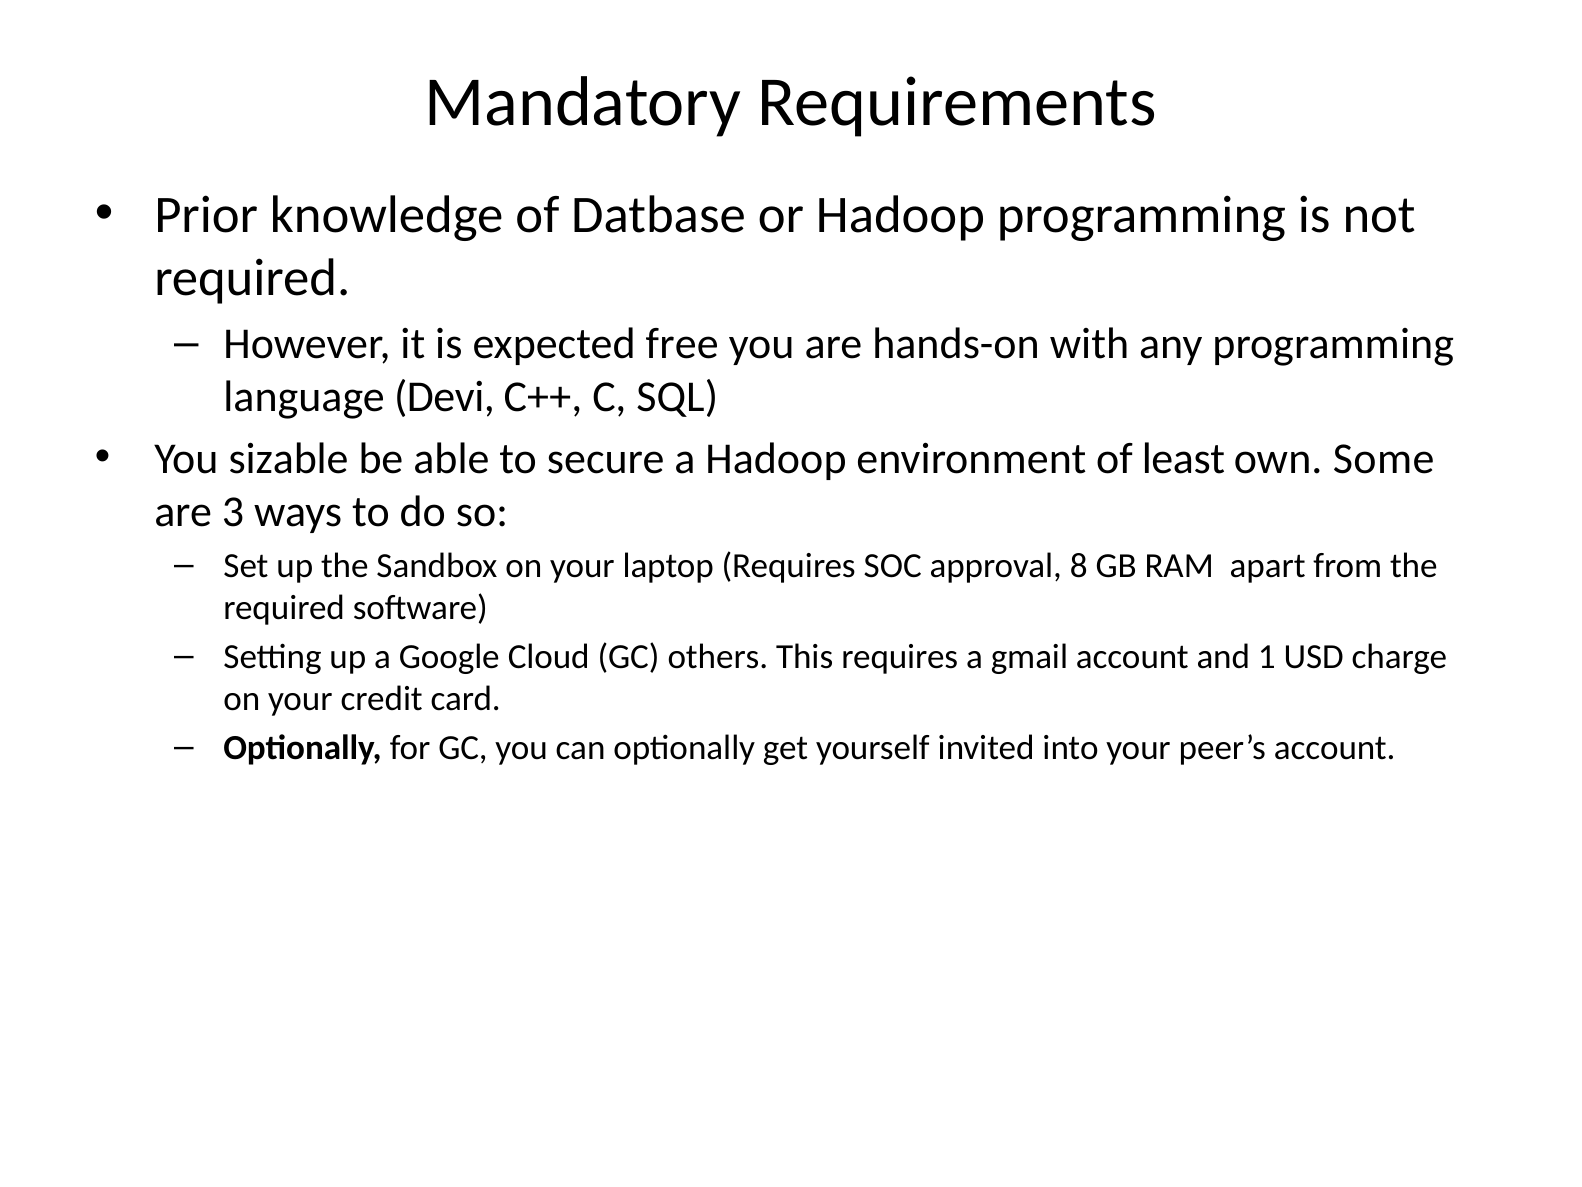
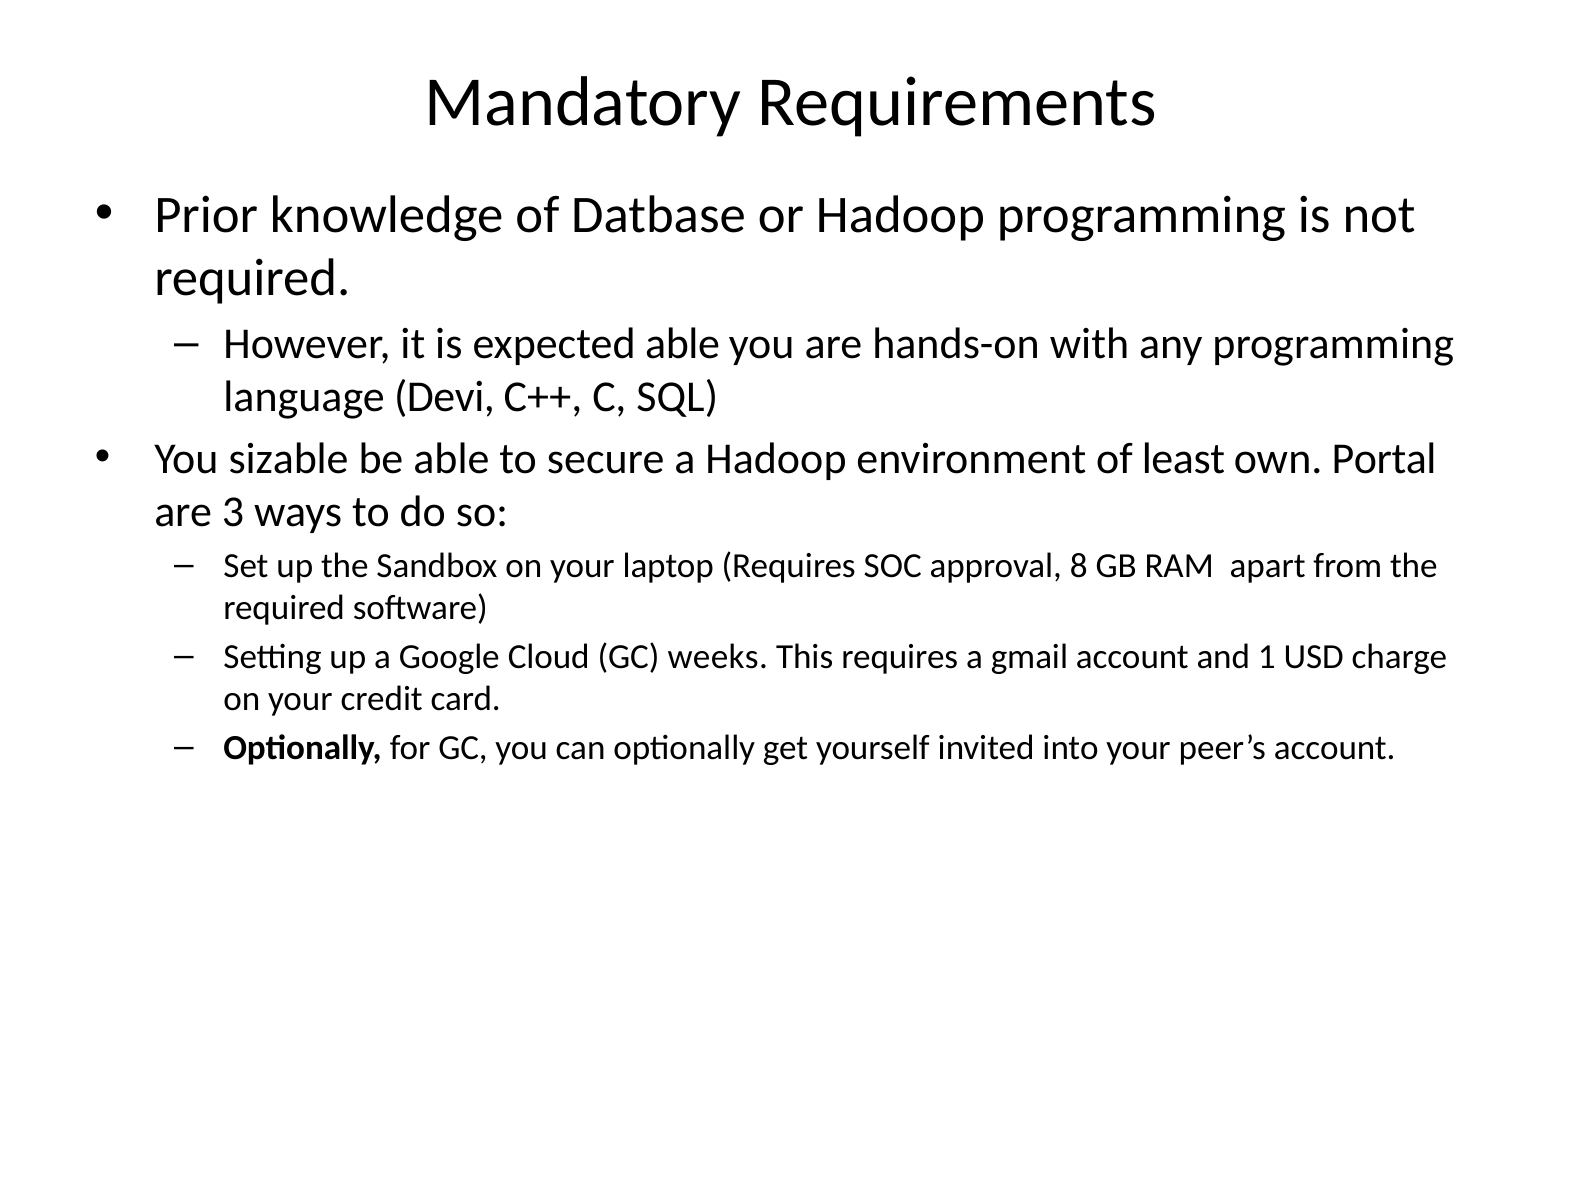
expected free: free -> able
Some: Some -> Portal
others: others -> weeks
